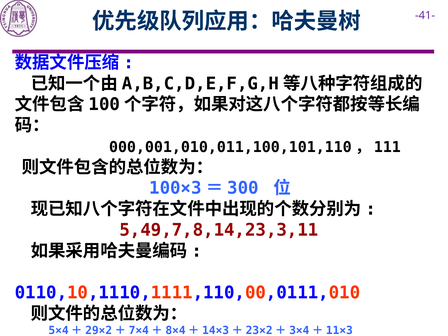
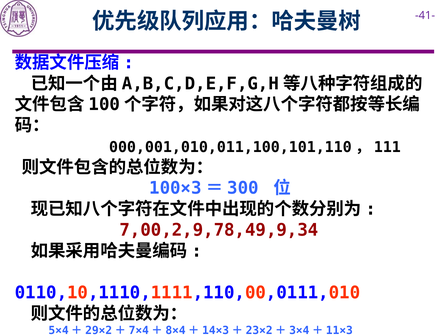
5,49,7,8,14,23,3,11: 5,49,7,8,14,23,3,11 -> 7,00,2,9,78,49,9,34
